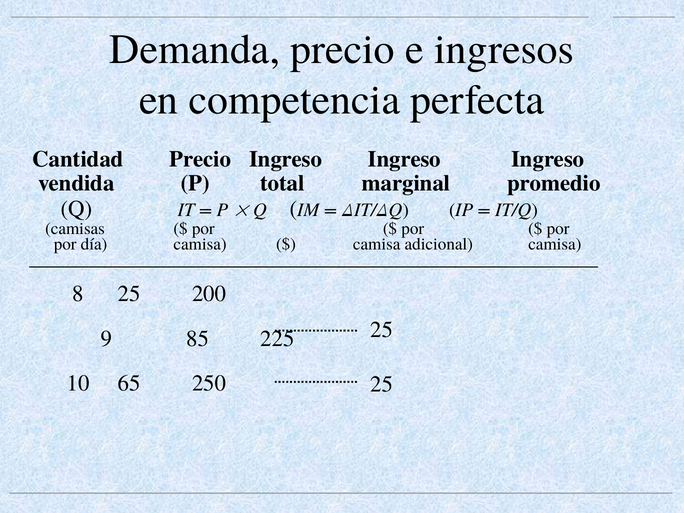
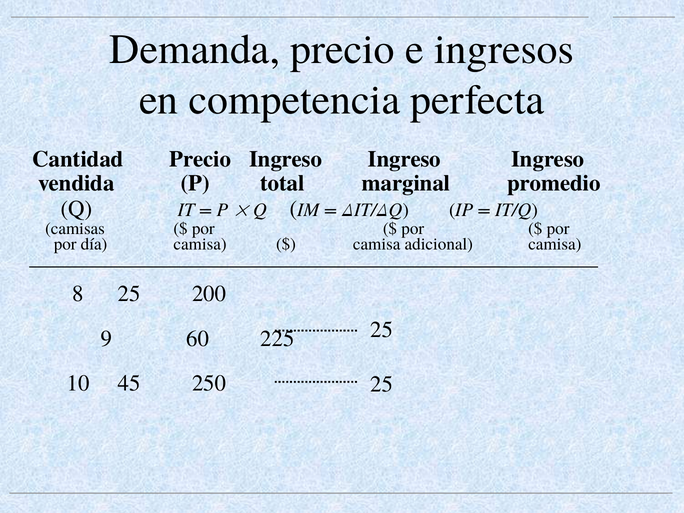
85: 85 -> 60
65: 65 -> 45
